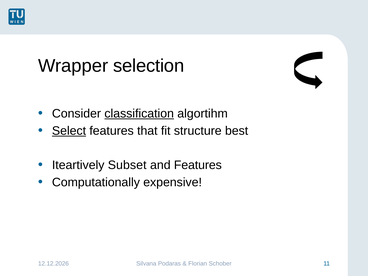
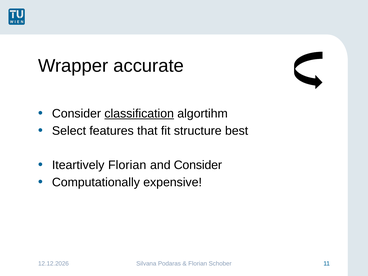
selection: selection -> accurate
Select underline: present -> none
Iteartively Subset: Subset -> Florian
and Features: Features -> Consider
